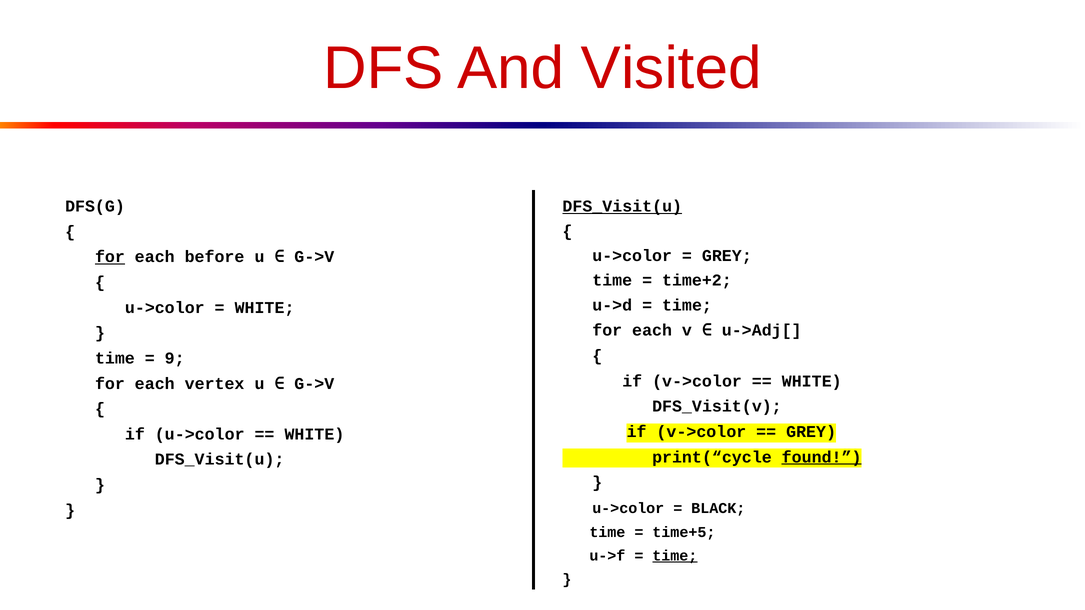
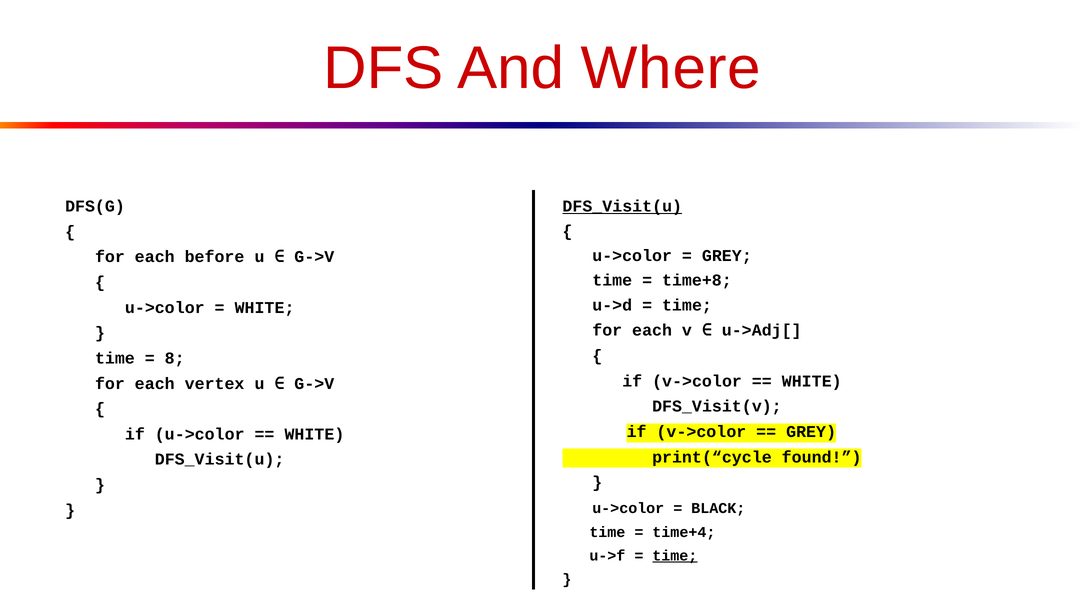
Visited: Visited -> Where
for at (110, 257) underline: present -> none
time+2: time+2 -> time+8
9: 9 -> 8
found underline: present -> none
time+5: time+5 -> time+4
